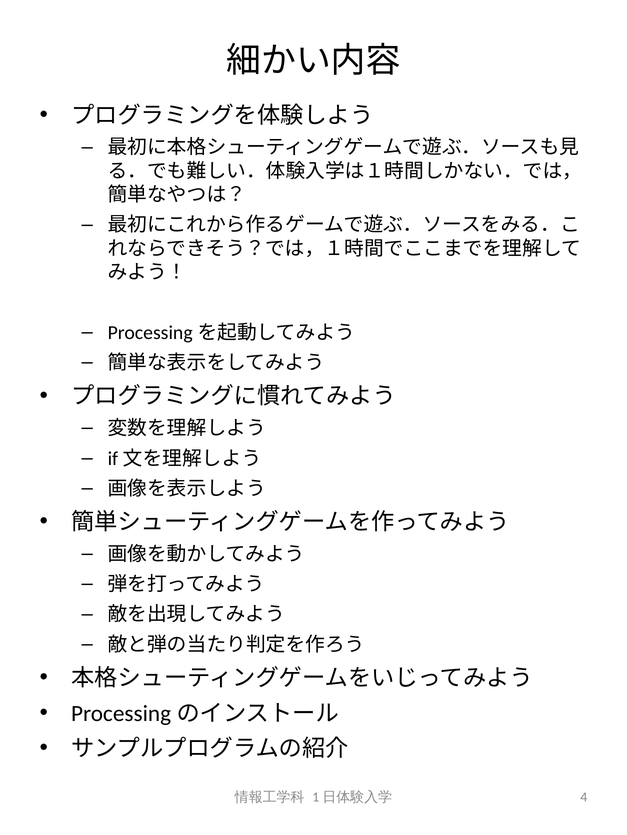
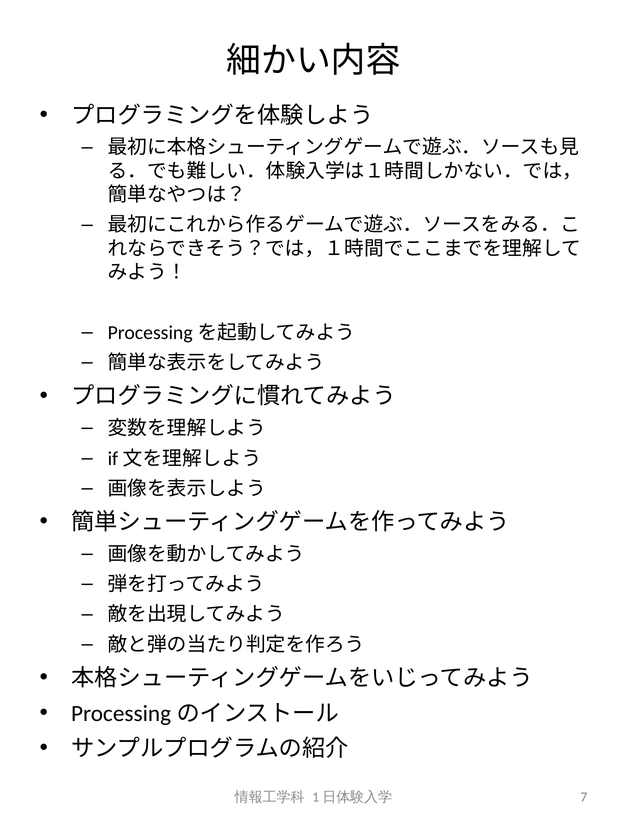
4: 4 -> 7
